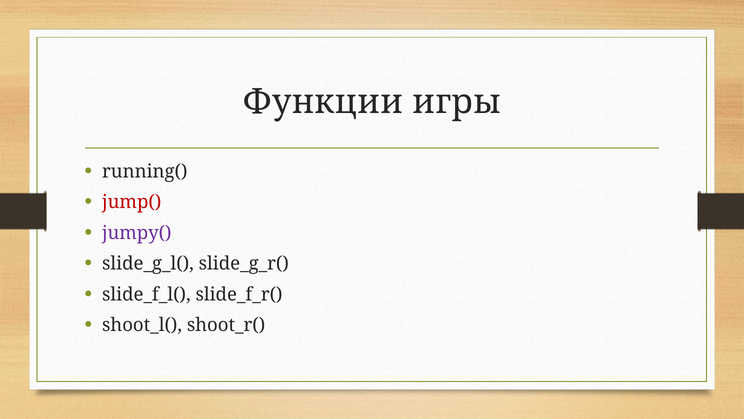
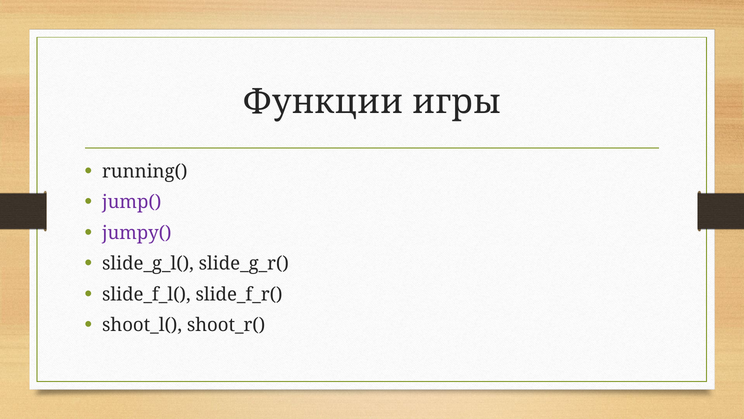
jump( colour: red -> purple
